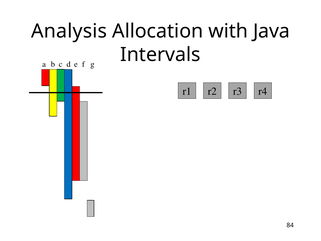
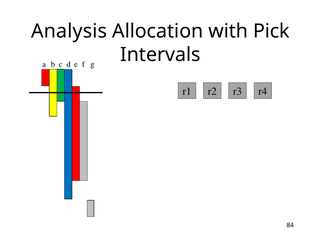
Java: Java -> Pick
